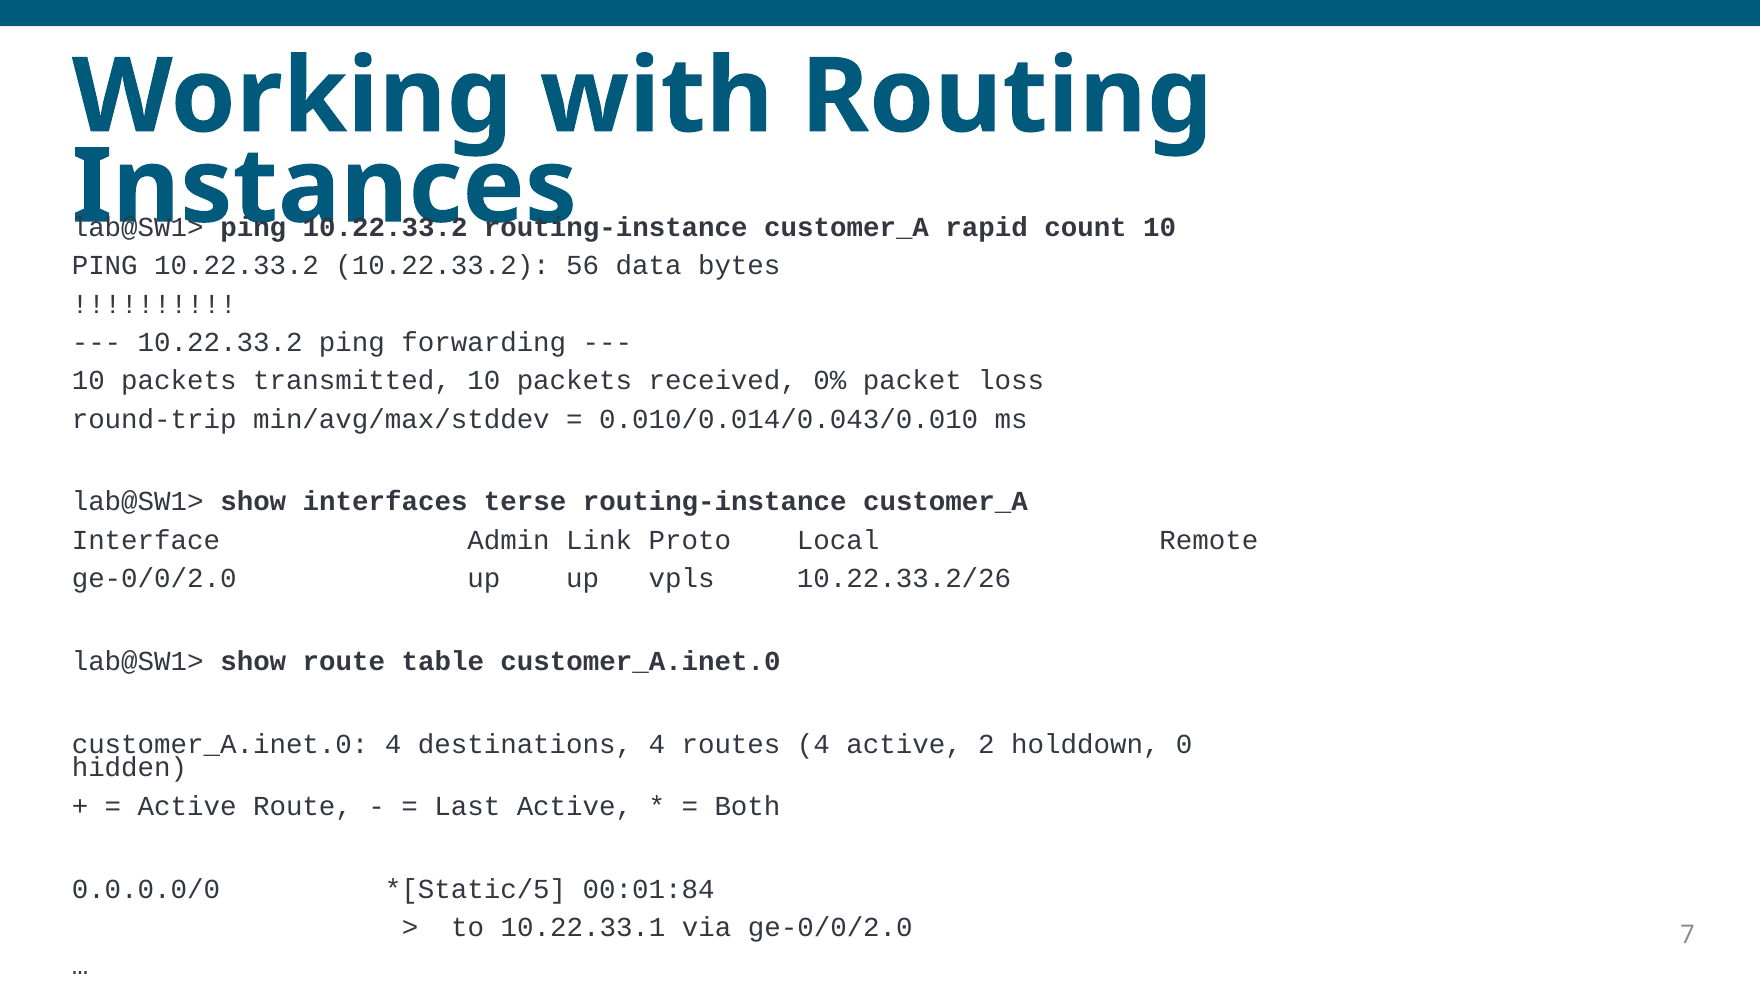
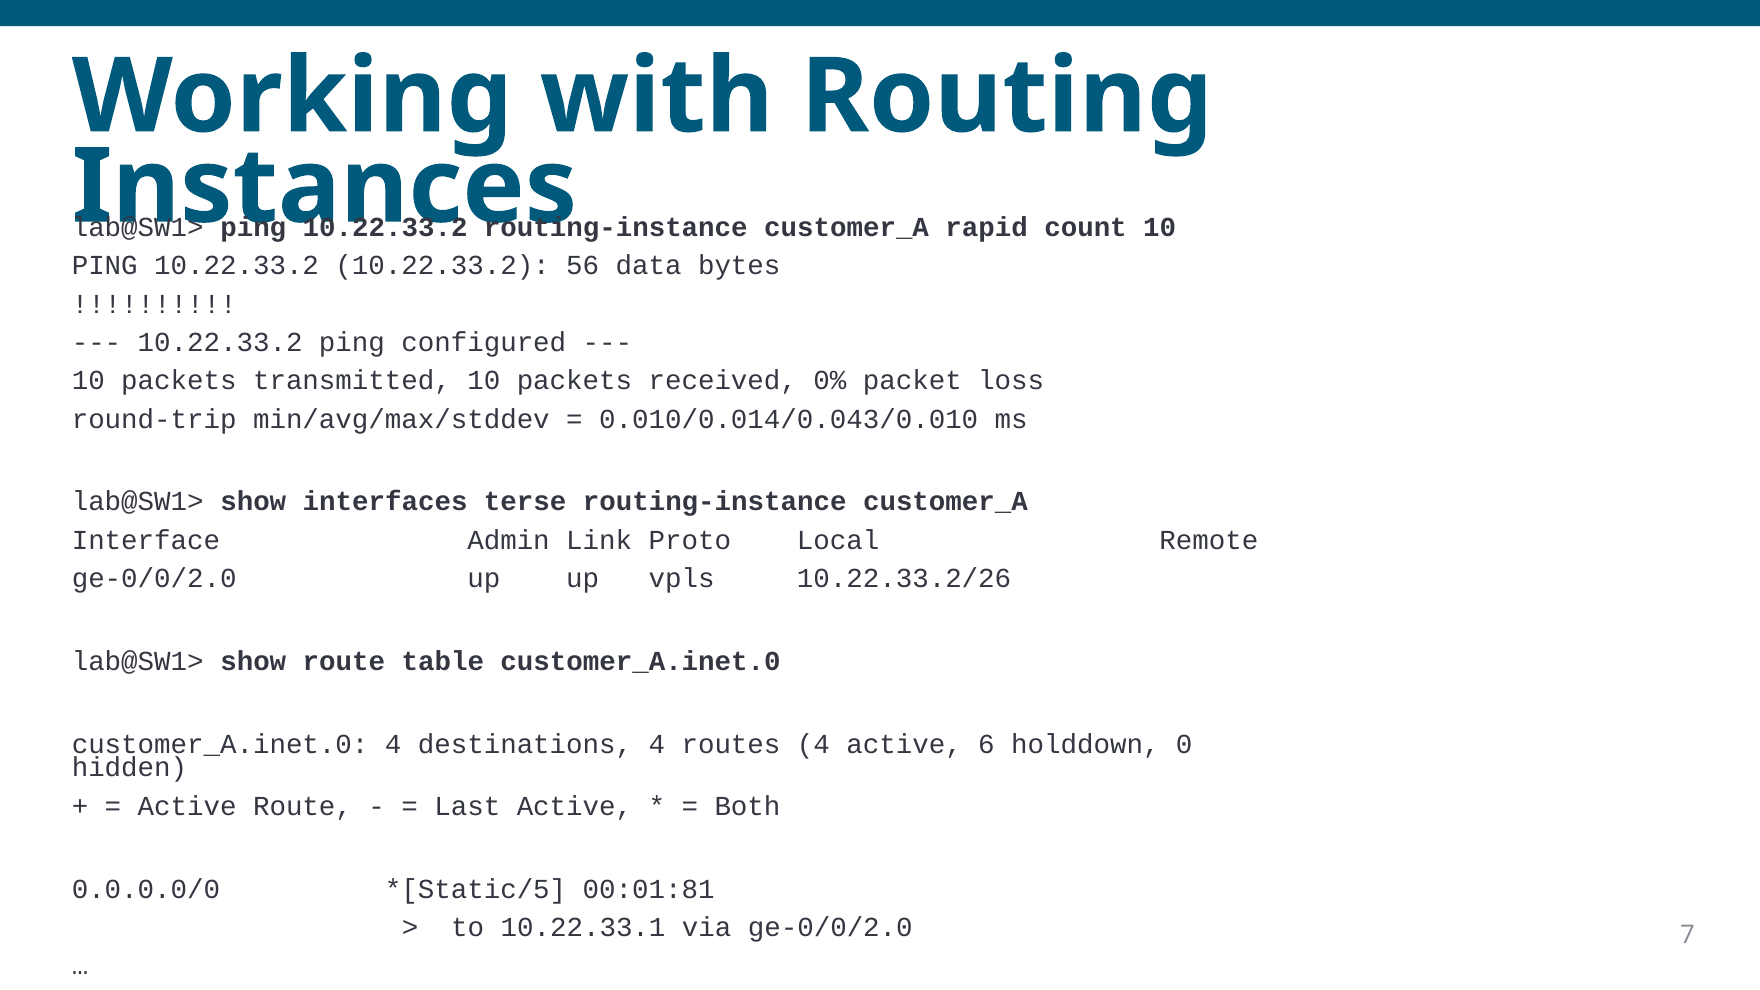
forwarding: forwarding -> configured
2: 2 -> 6
00:01:84: 00:01:84 -> 00:01:81
